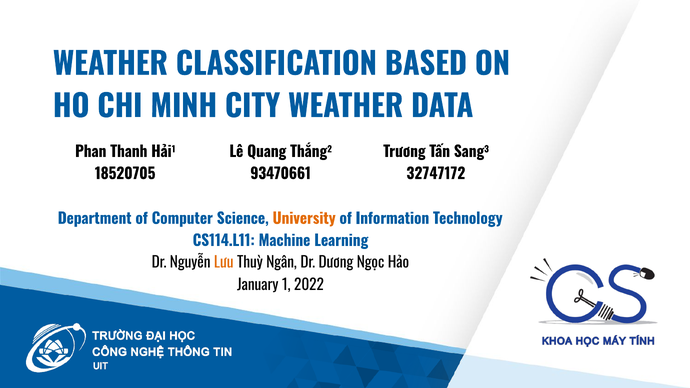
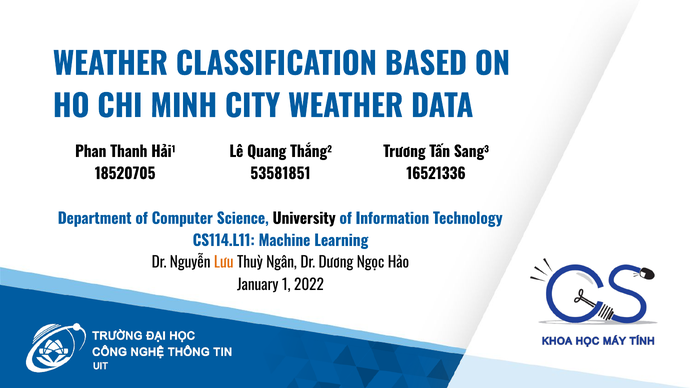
93470661: 93470661 -> 53581851
32747172: 32747172 -> 16521336
University colour: orange -> black
